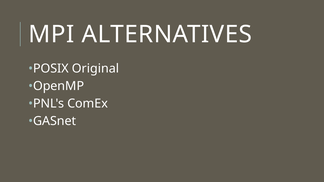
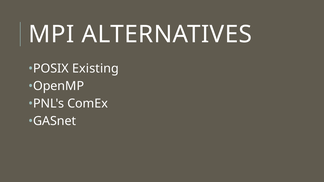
Original: Original -> Existing
